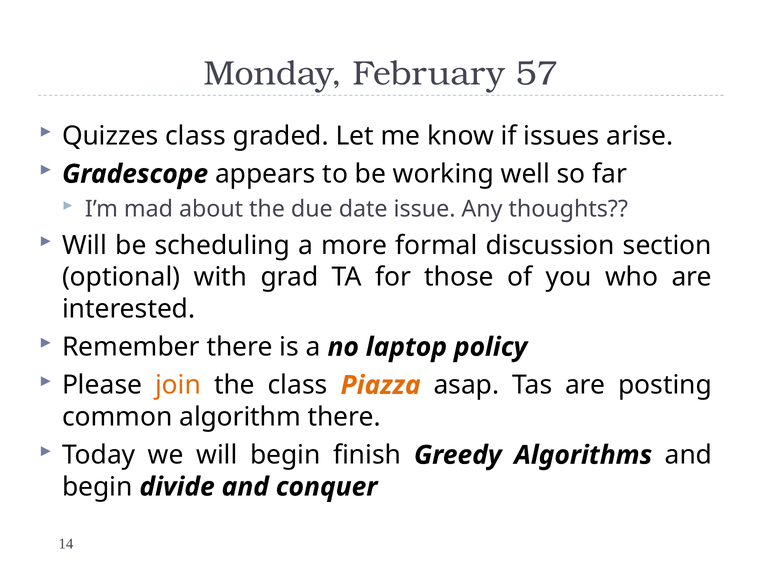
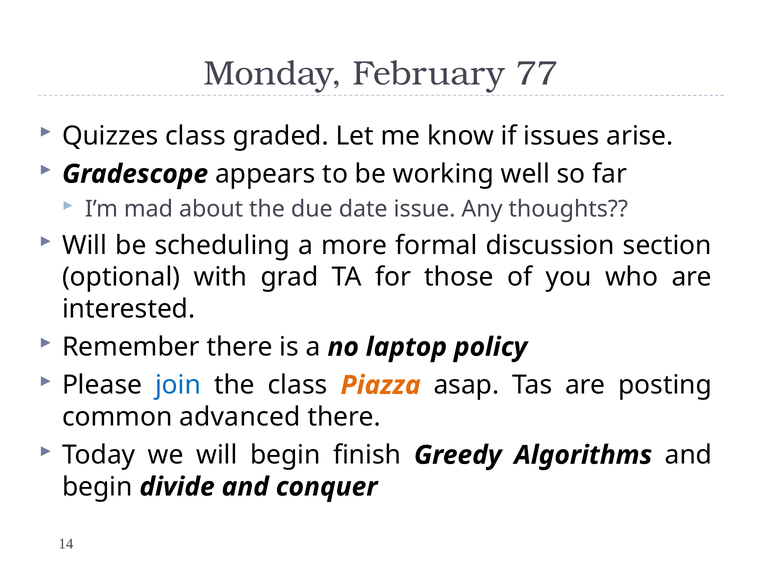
57: 57 -> 77
join colour: orange -> blue
algorithm: algorithm -> advanced
